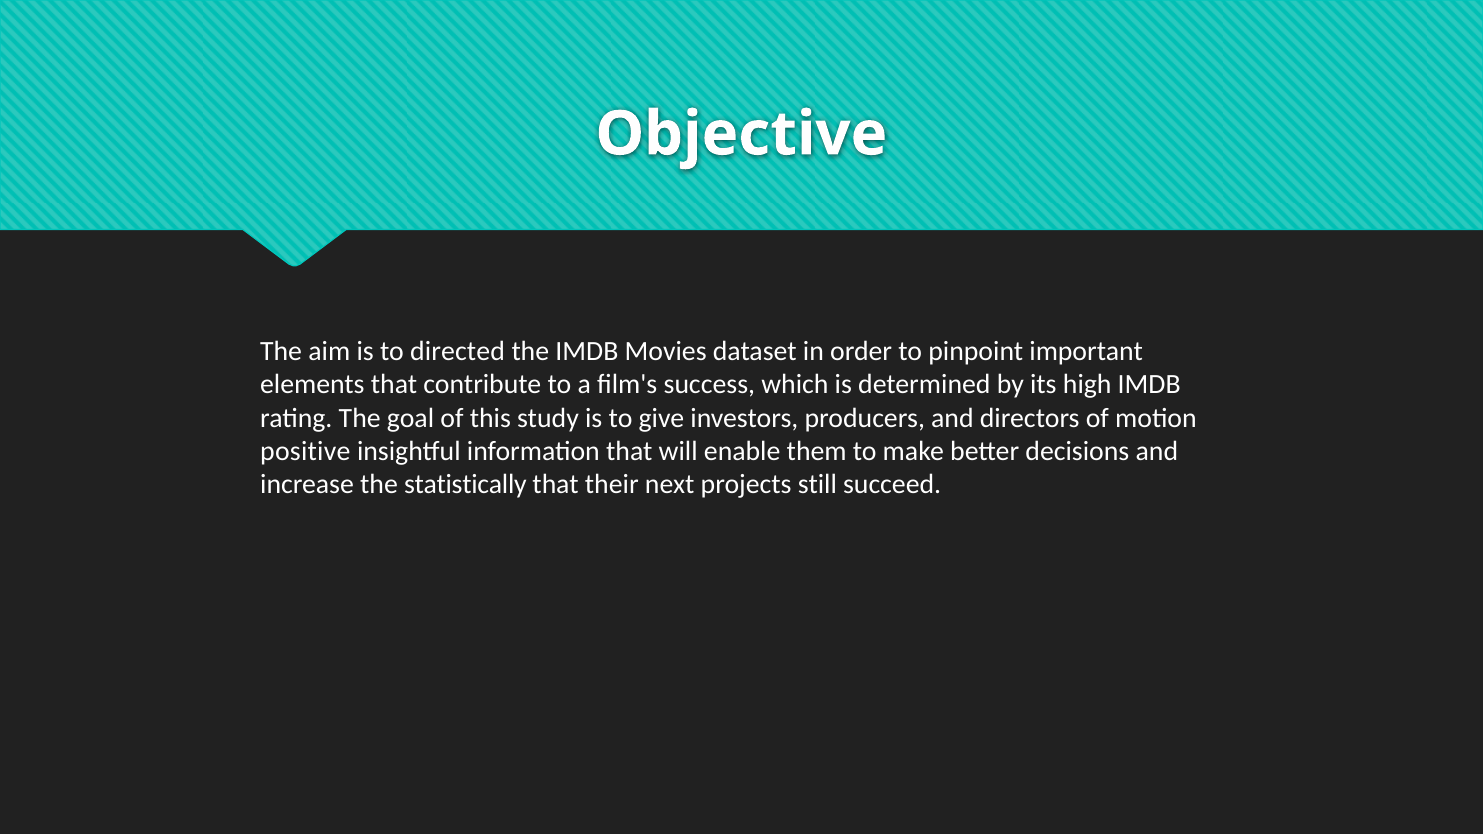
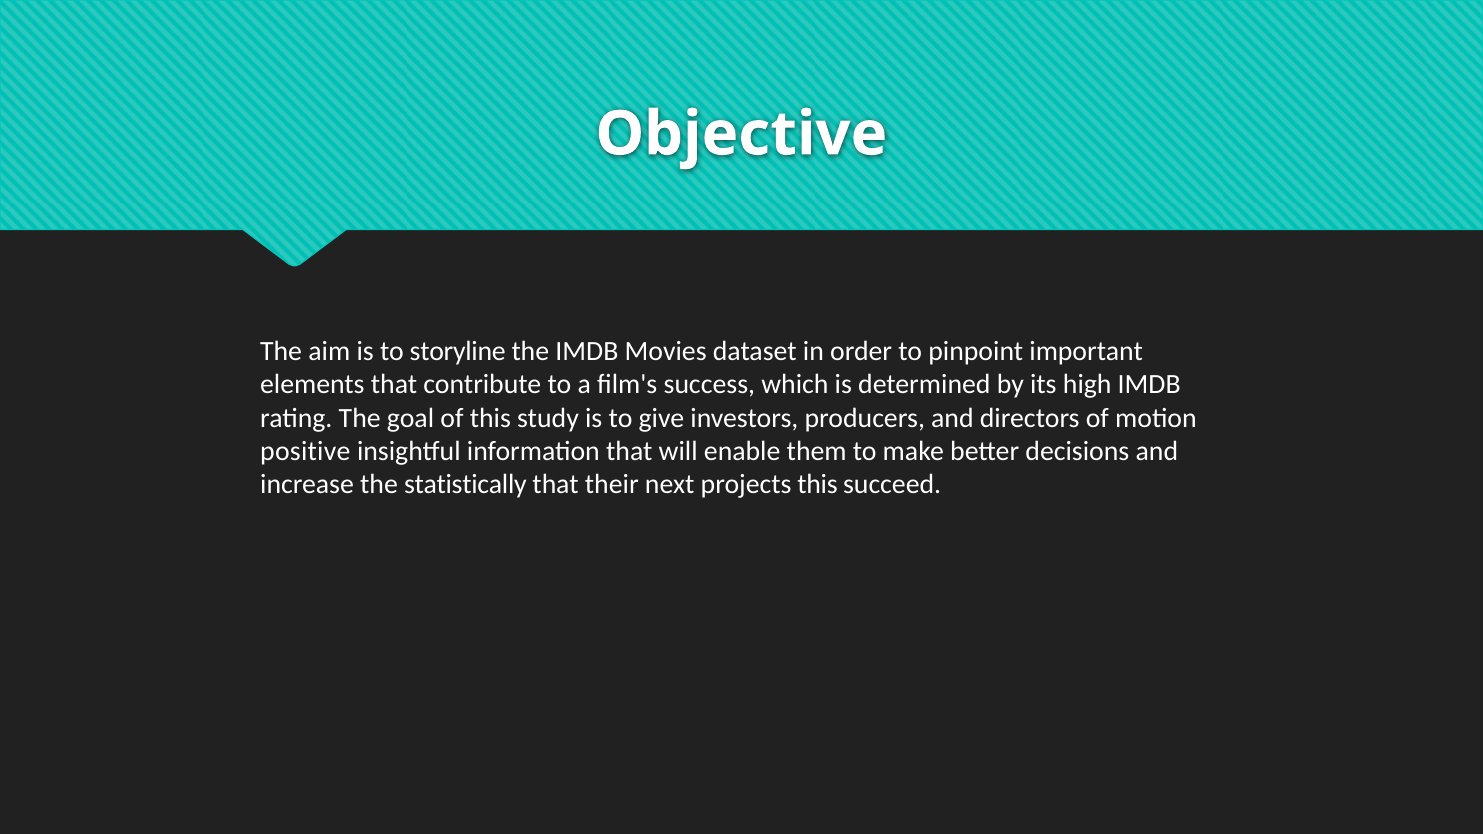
directed: directed -> storyline
projects still: still -> this
